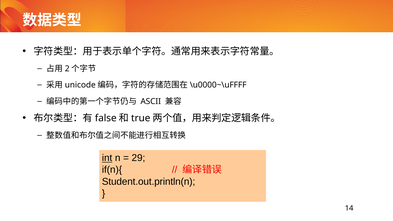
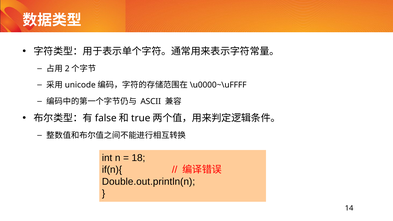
int underline: present -> none
29: 29 -> 18
Student.out.println(n: Student.out.println(n -> Double.out.println(n
